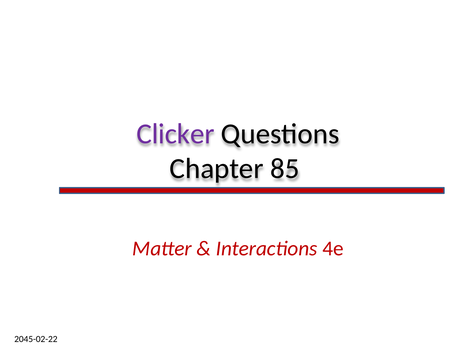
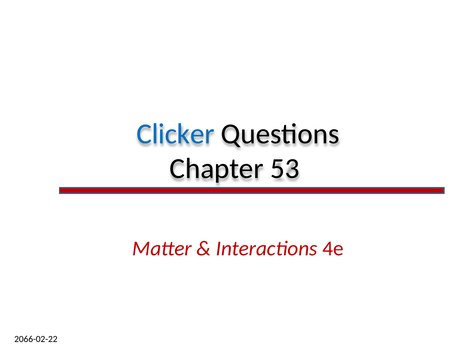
Clicker colour: purple -> blue
85: 85 -> 53
2045-02-22: 2045-02-22 -> 2066-02-22
